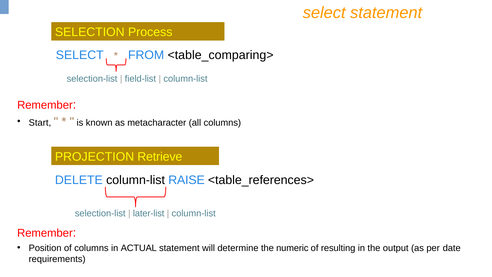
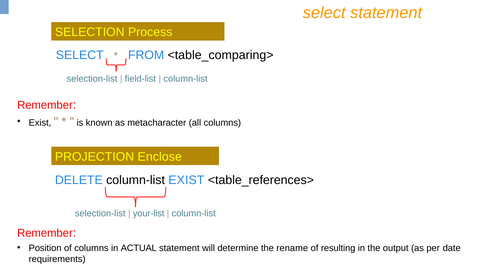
Start at (40, 123): Start -> Exist
Retrieve: Retrieve -> Enclose
column-list RAISE: RAISE -> EXIST
later-list: later-list -> your-list
numeric: numeric -> rename
